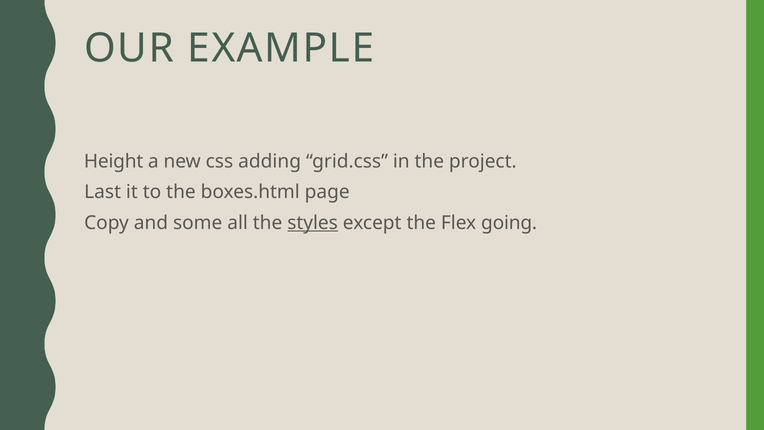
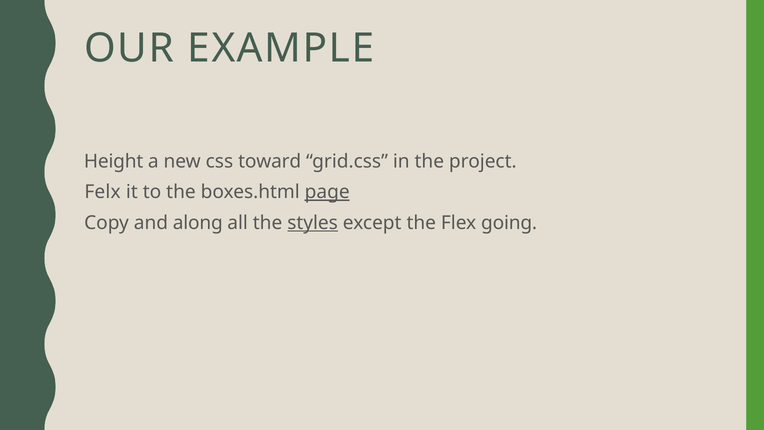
adding: adding -> toward
Last: Last -> Felx
page underline: none -> present
some: some -> along
